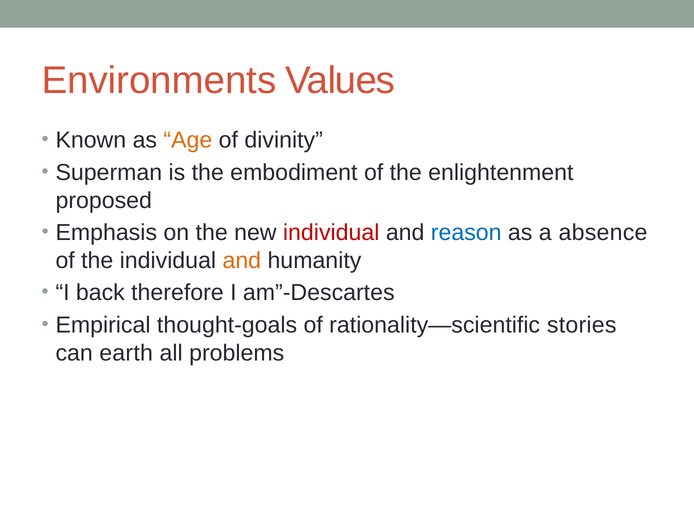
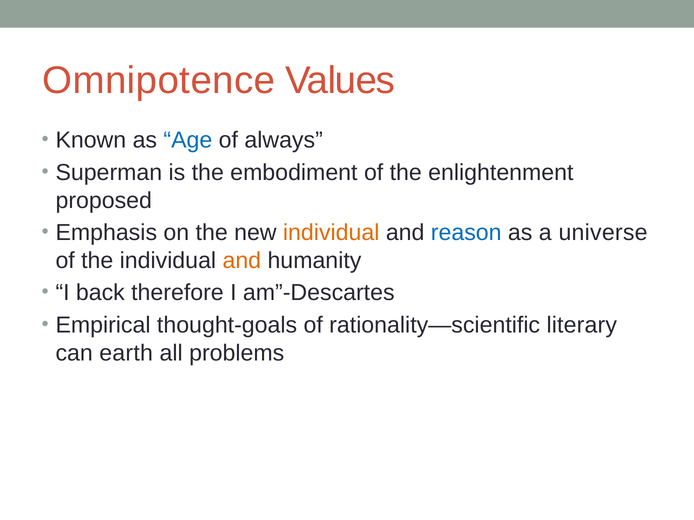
Environments: Environments -> Omnipotence
Age colour: orange -> blue
divinity: divinity -> always
individual at (331, 233) colour: red -> orange
absence: absence -> universe
stories: stories -> literary
